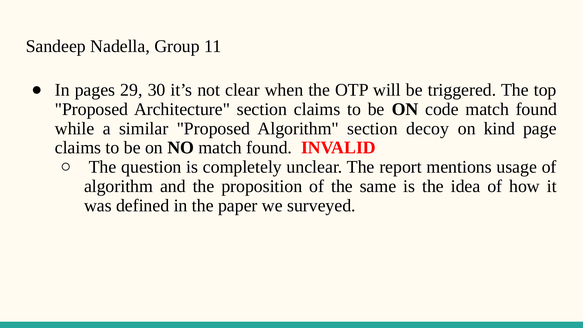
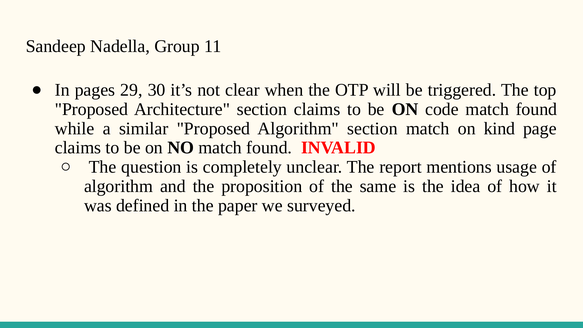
section decoy: decoy -> match
